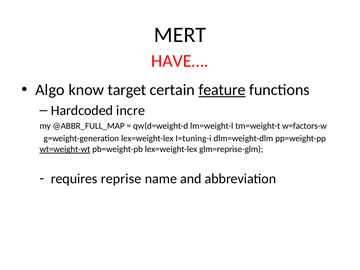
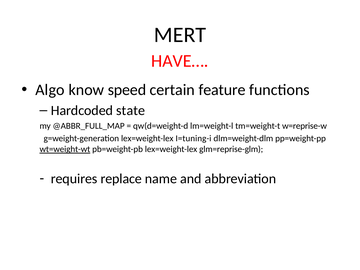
target: target -> speed
feature underline: present -> none
incre: incre -> state
w=factors-w: w=factors-w -> w=reprise-w
reprise: reprise -> replace
